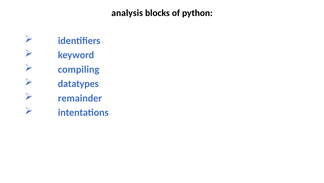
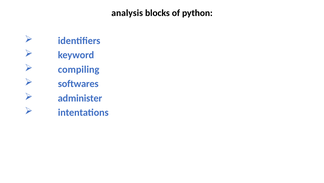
datatypes: datatypes -> softwares
remainder: remainder -> administer
